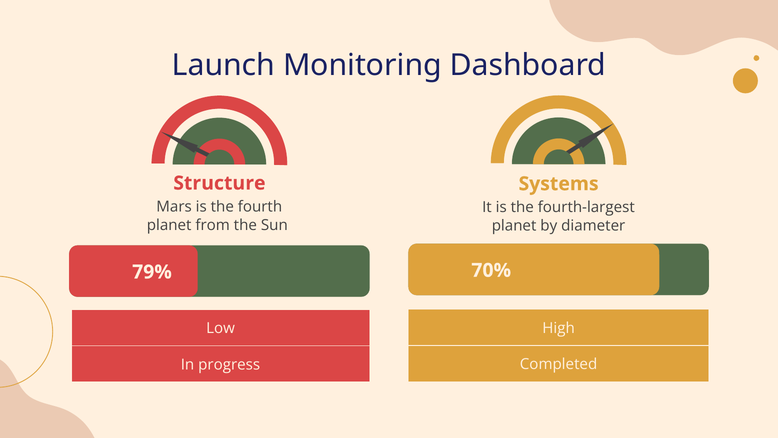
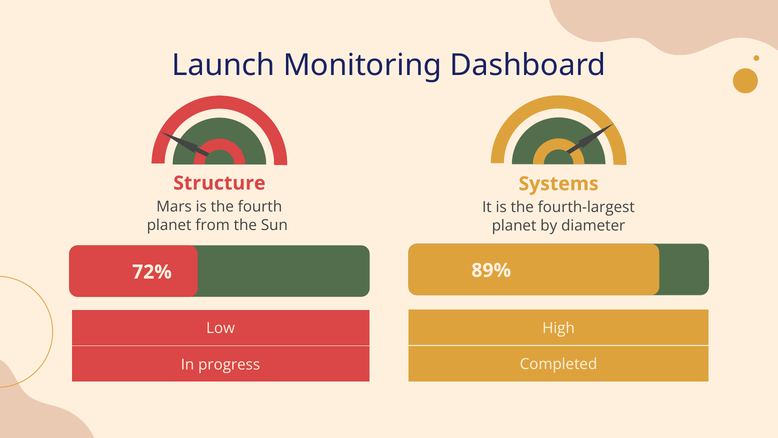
70%: 70% -> 89%
79%: 79% -> 72%
